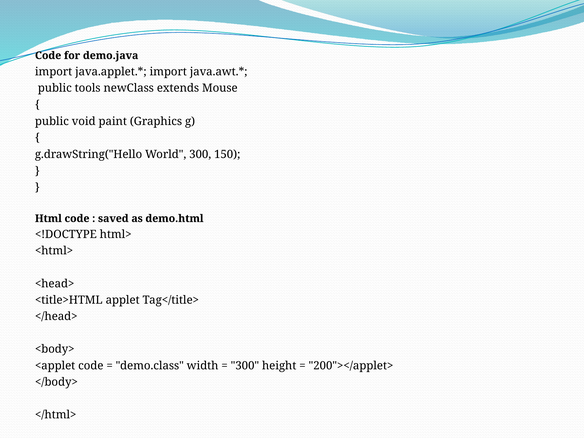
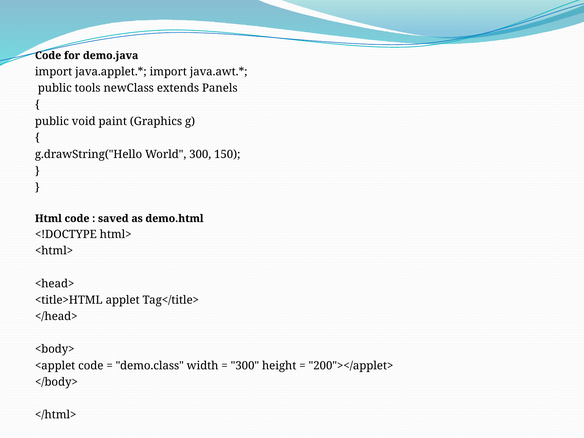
Mouse: Mouse -> Panels
